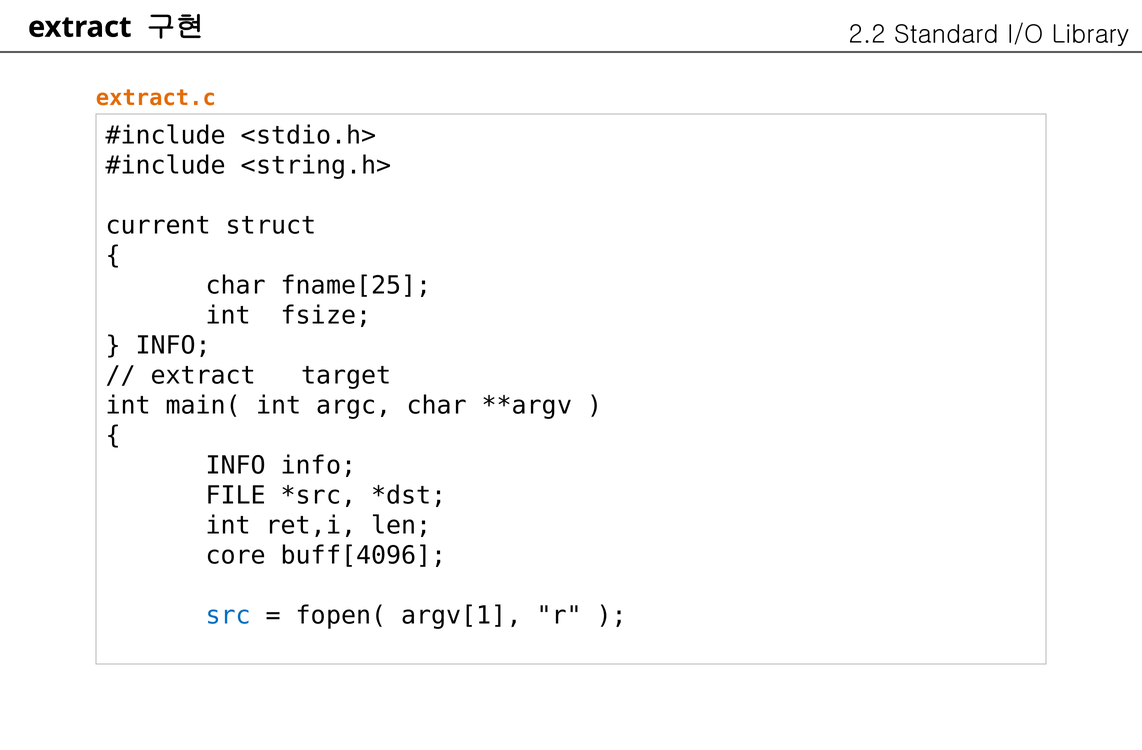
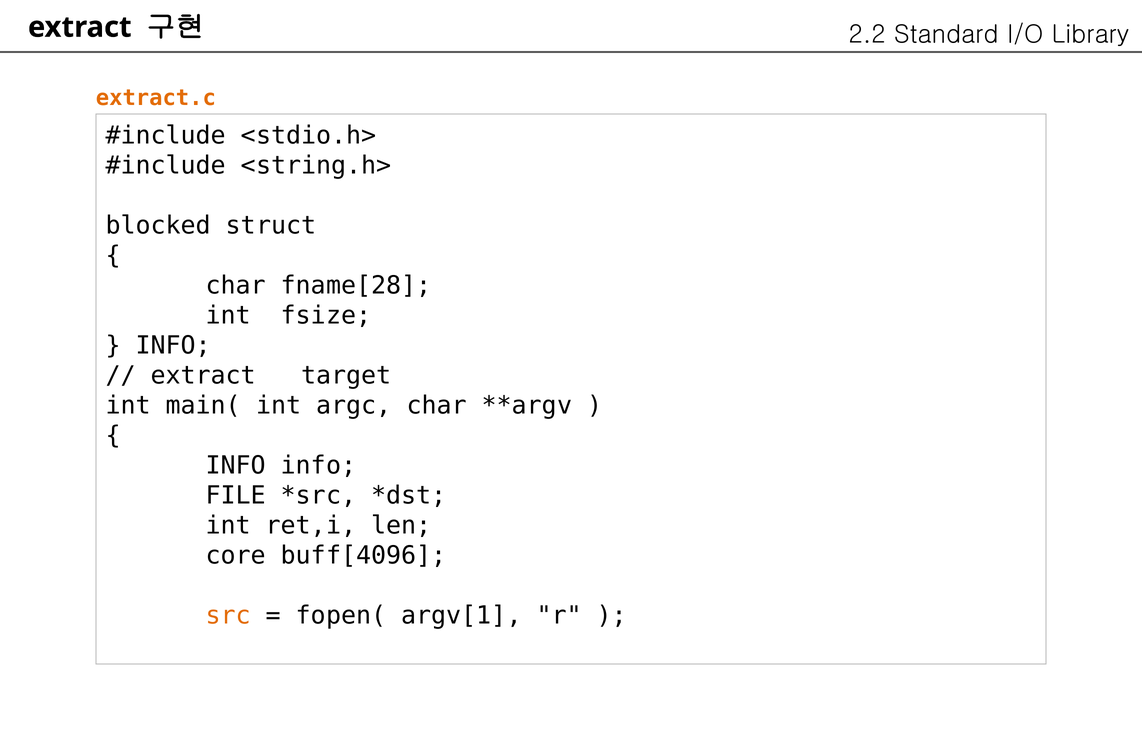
current: current -> blocked
fname[25: fname[25 -> fname[28
src colour: blue -> orange
